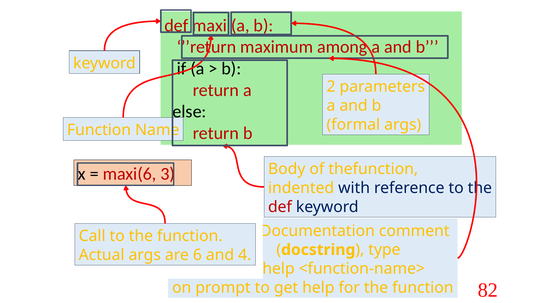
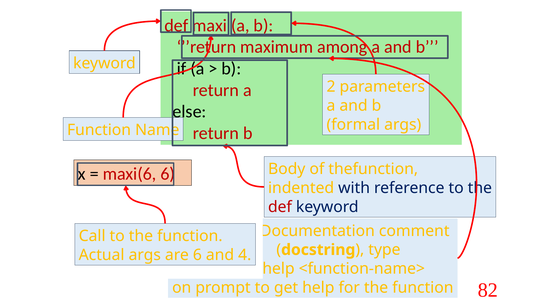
maxi(6 3: 3 -> 6
